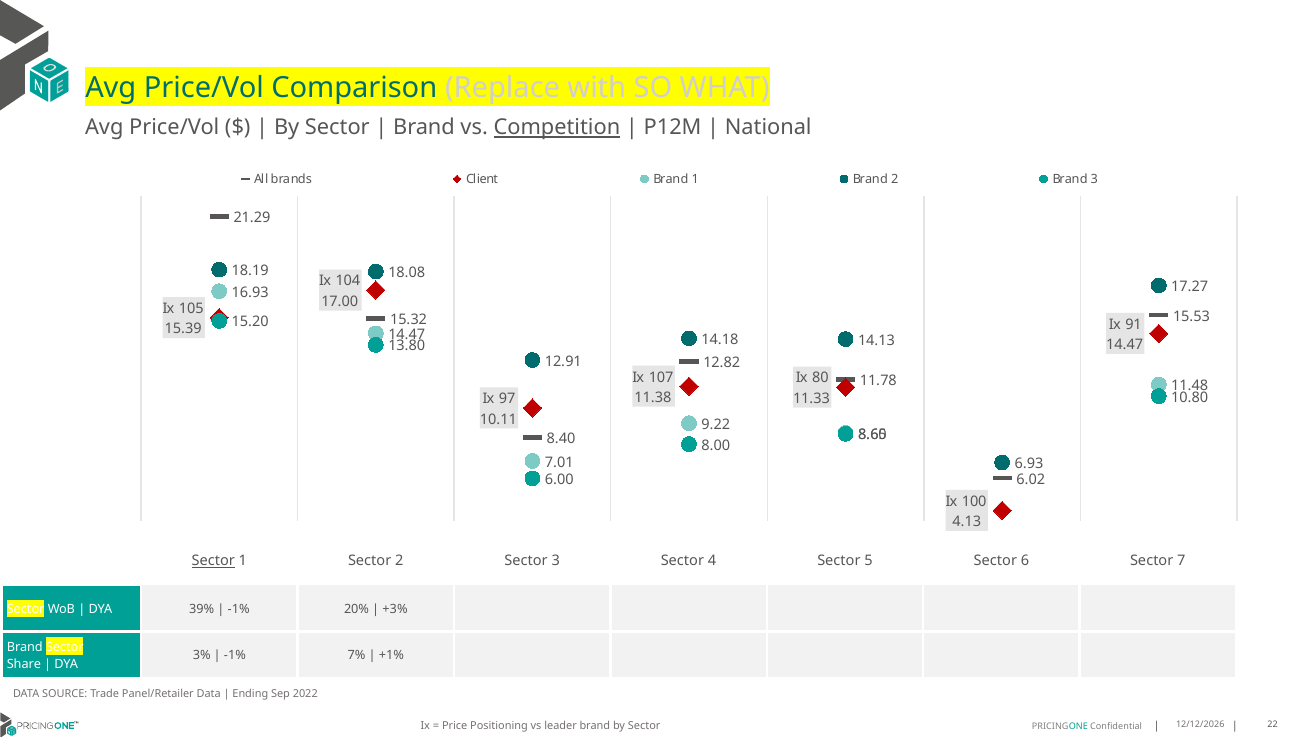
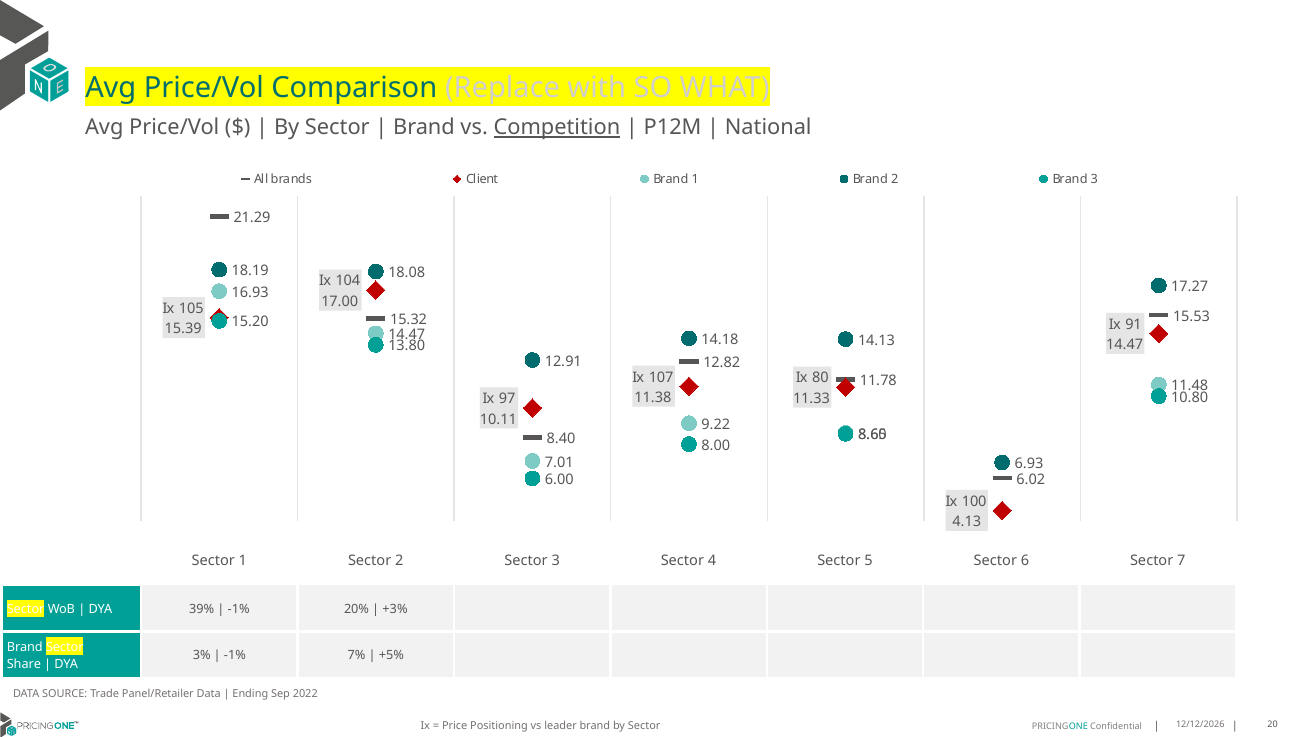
Sector at (213, 561) underline: present -> none
+1%: +1% -> +5%
22: 22 -> 20
